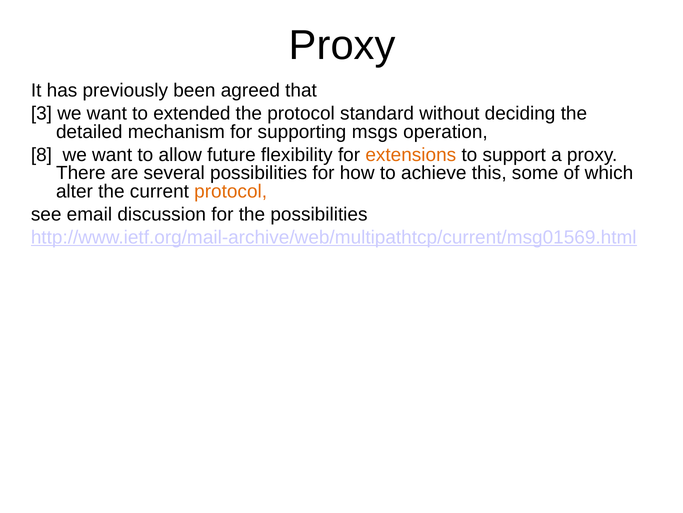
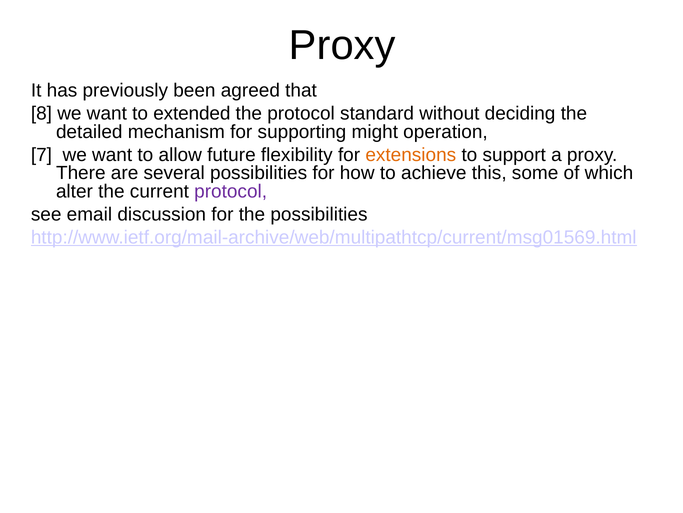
3: 3 -> 8
msgs: msgs -> might
8: 8 -> 7
protocol at (231, 191) colour: orange -> purple
